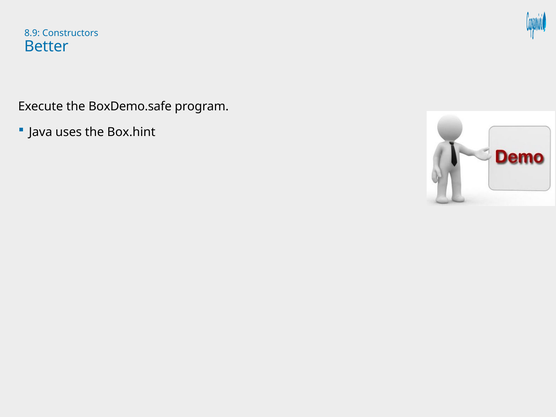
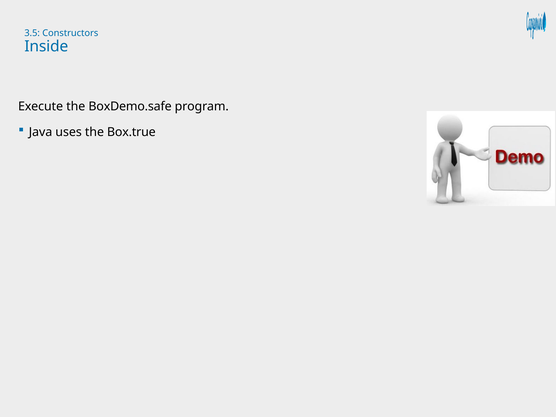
8.9: 8.9 -> 3.5
Better: Better -> Inside
Box.hint: Box.hint -> Box.true
